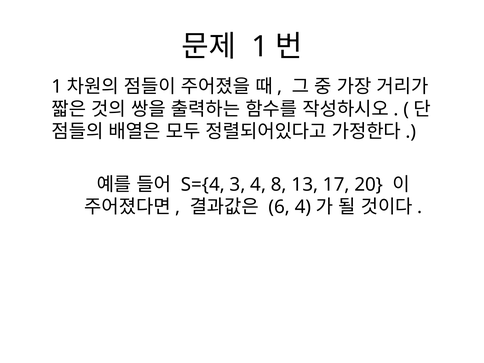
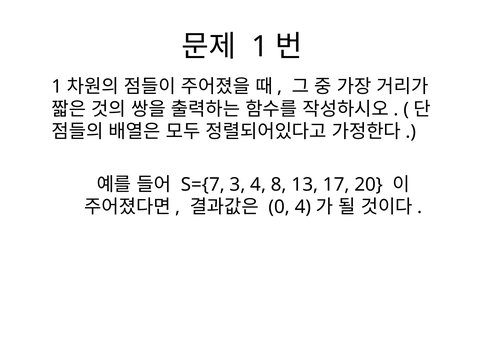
S={4: S={4 -> S={7
6: 6 -> 0
